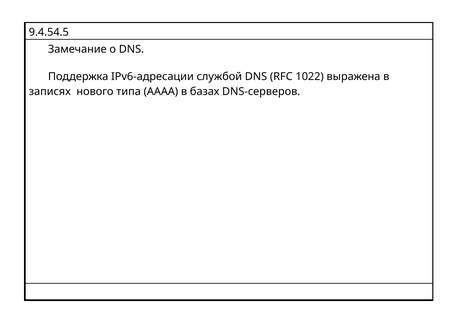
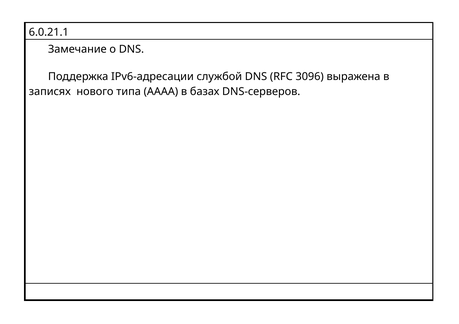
9.4.54.5: 9.4.54.5 -> 6.0.21.1
1022: 1022 -> 3096
